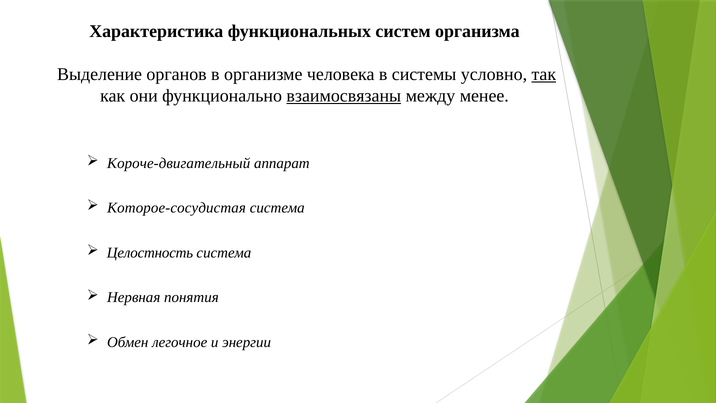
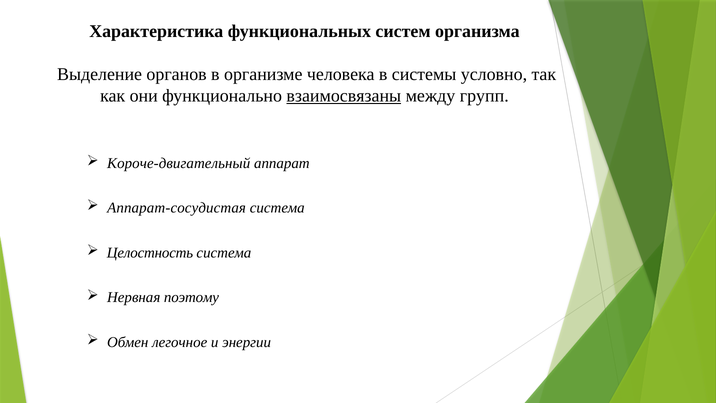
так underline: present -> none
менее: менее -> групп
Которое-сосудистая: Которое-сосудистая -> Аппарат-сосудистая
понятия: понятия -> поэтому
